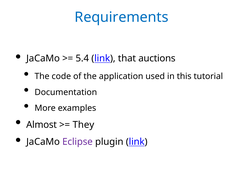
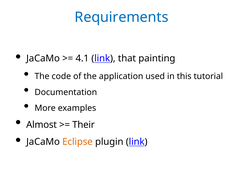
5.4: 5.4 -> 4.1
auctions: auctions -> painting
They: They -> Their
Eclipse colour: purple -> orange
